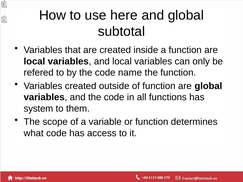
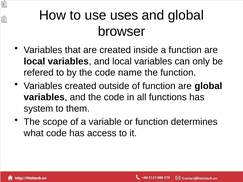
here: here -> uses
subtotal: subtotal -> browser
